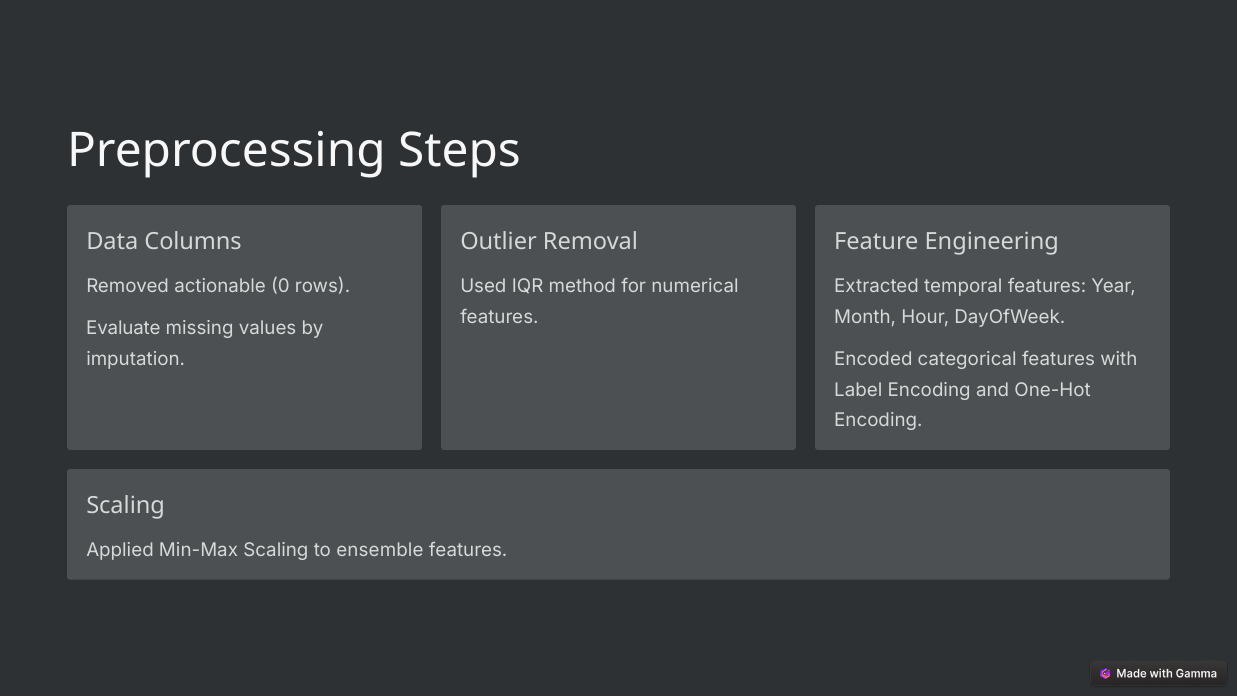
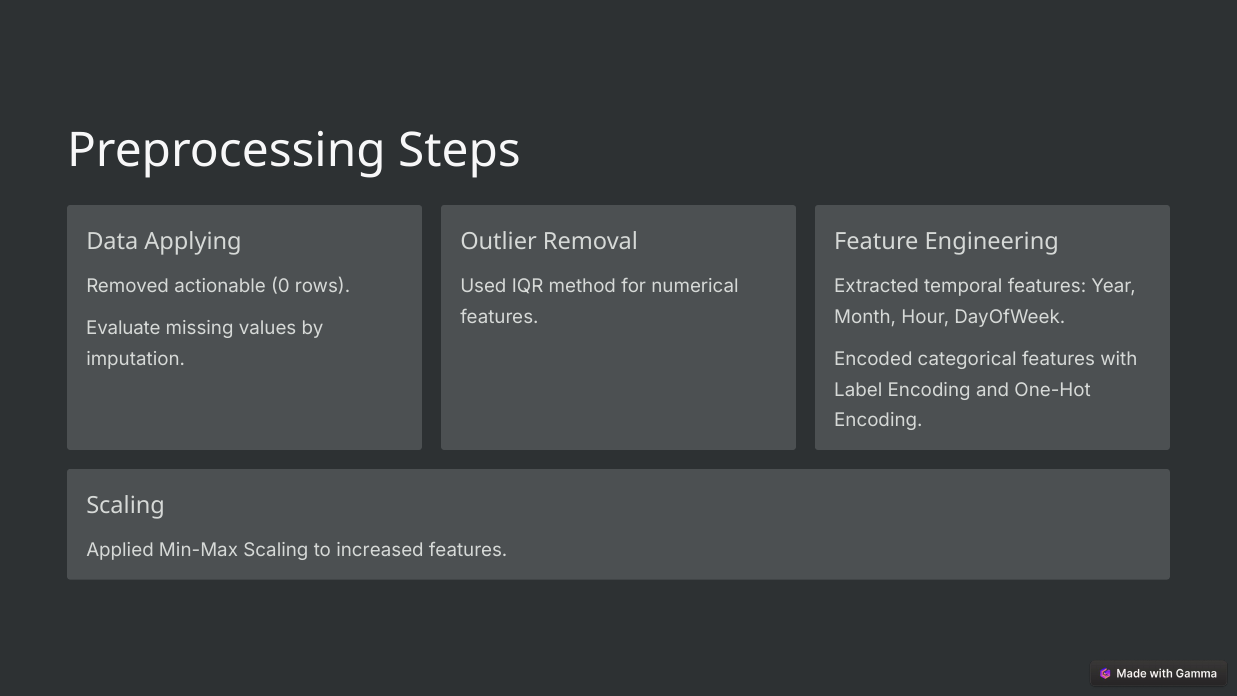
Columns: Columns -> Applying
ensemble: ensemble -> increased
